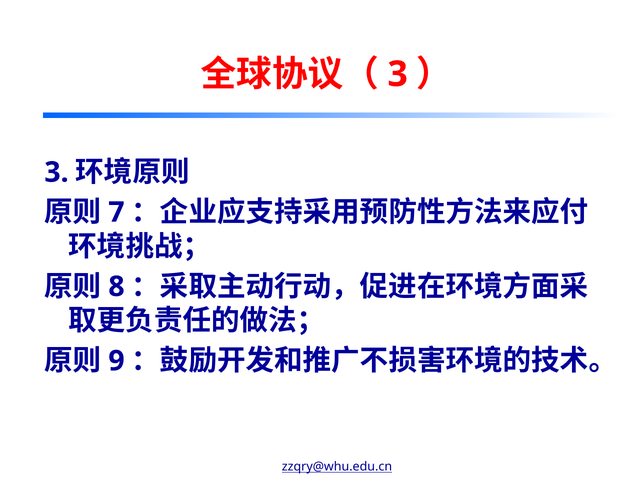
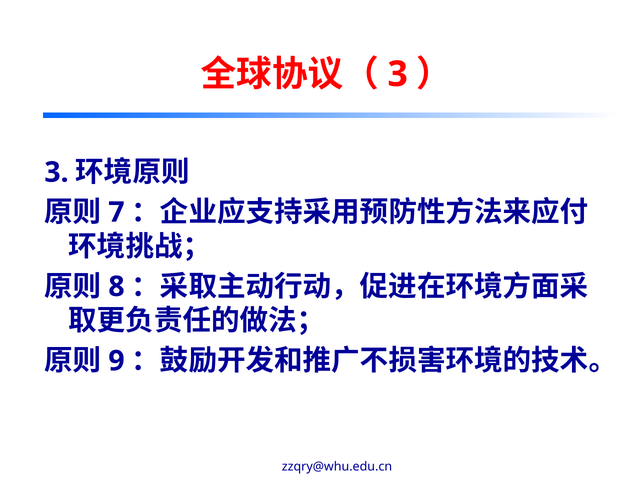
zzqry@whu.edu.cn underline: present -> none
